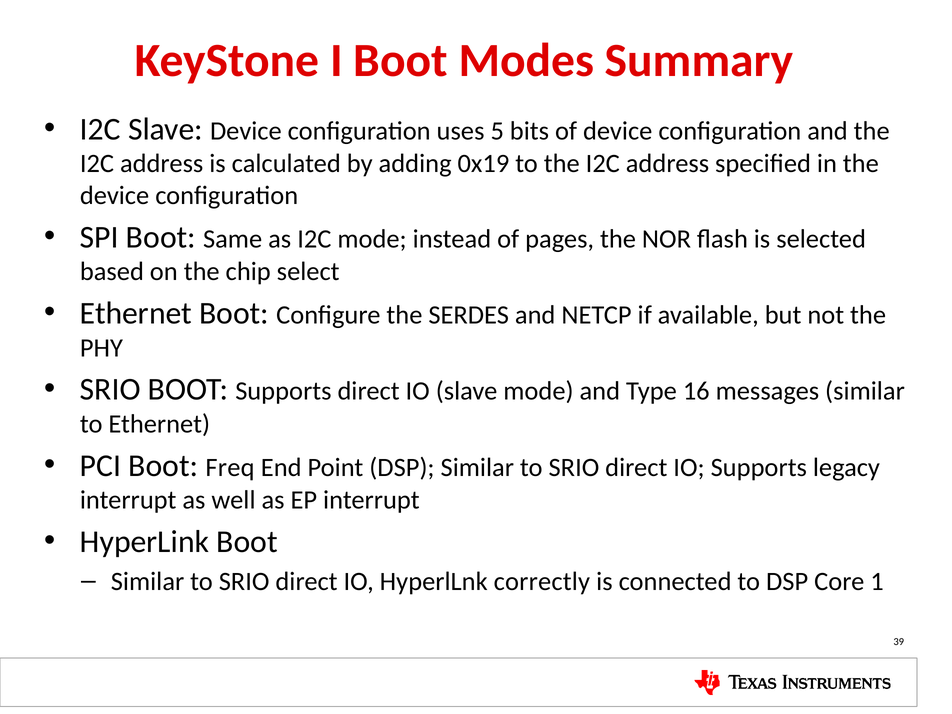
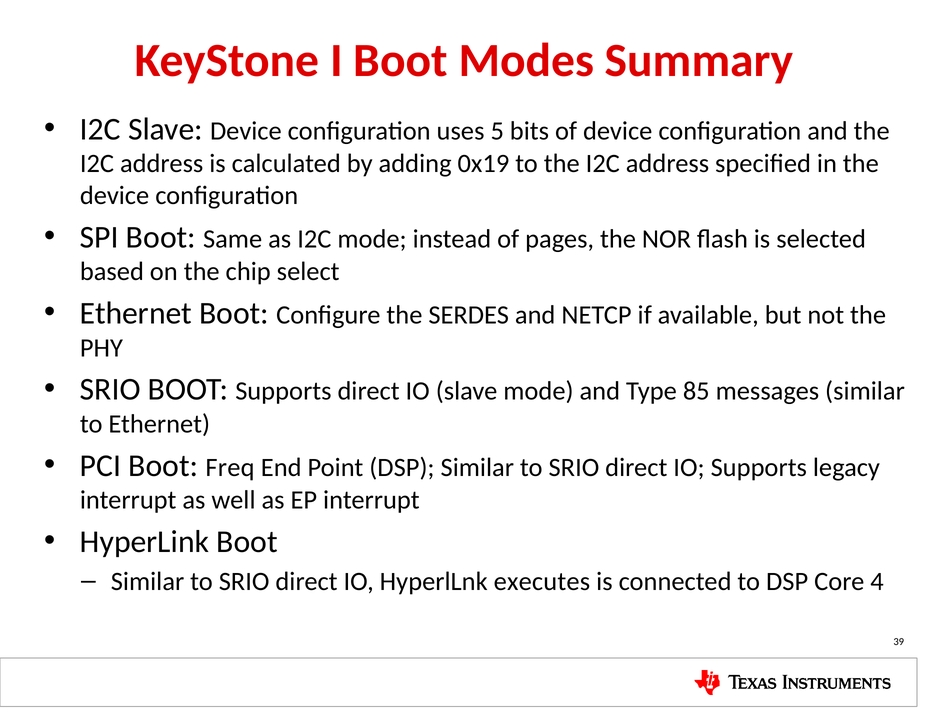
16: 16 -> 85
correctly: correctly -> executes
1: 1 -> 4
